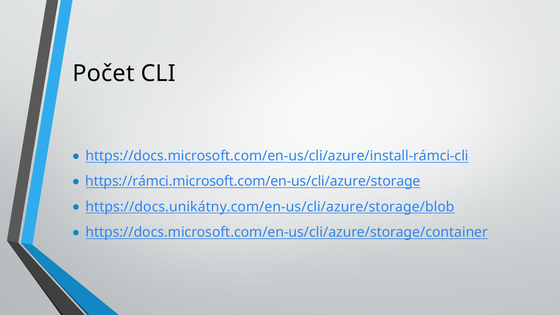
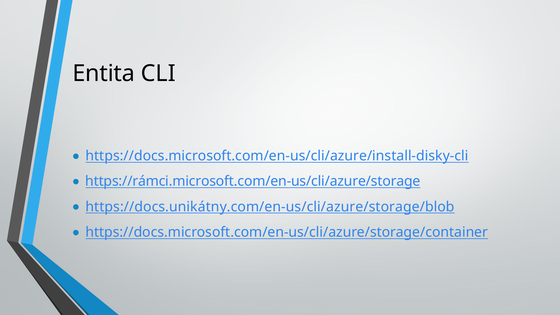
Počet: Počet -> Entita
https://docs.microsoft.com/en-us/cli/azure/install-rámci-cli: https://docs.microsoft.com/en-us/cli/azure/install-rámci-cli -> https://docs.microsoft.com/en-us/cli/azure/install-disky-cli
